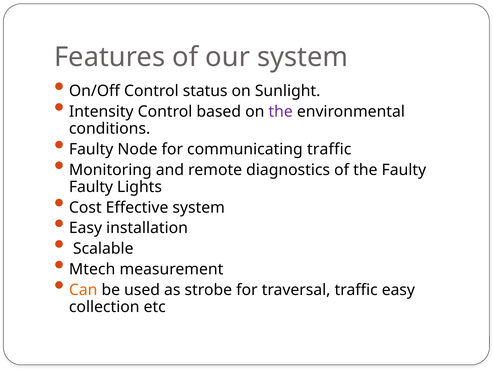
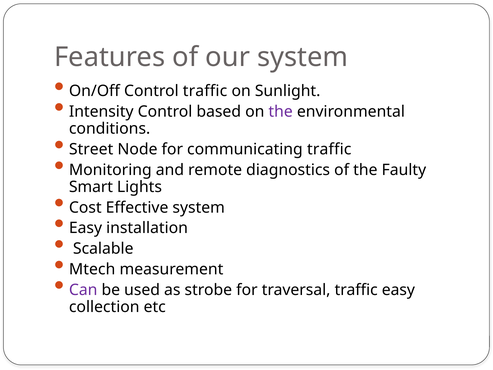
Control status: status -> traffic
Faulty at (91, 149): Faulty -> Street
Faulty at (91, 187): Faulty -> Smart
Can colour: orange -> purple
